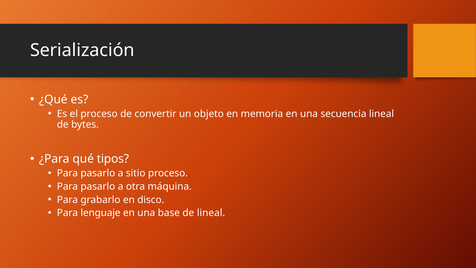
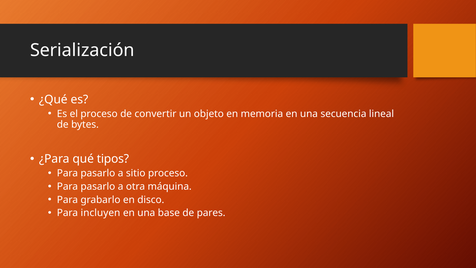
lenguaje: lenguaje -> incluyen
de lineal: lineal -> pares
